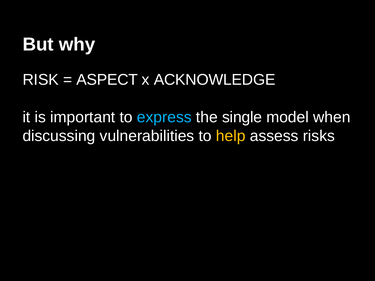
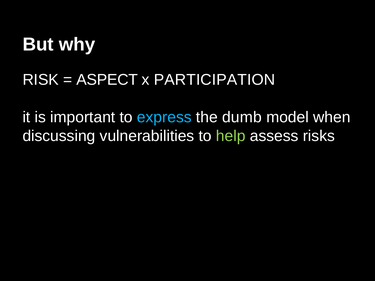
ACKNOWLEDGE: ACKNOWLEDGE -> PARTICIPATION
single: single -> dumb
help colour: yellow -> light green
